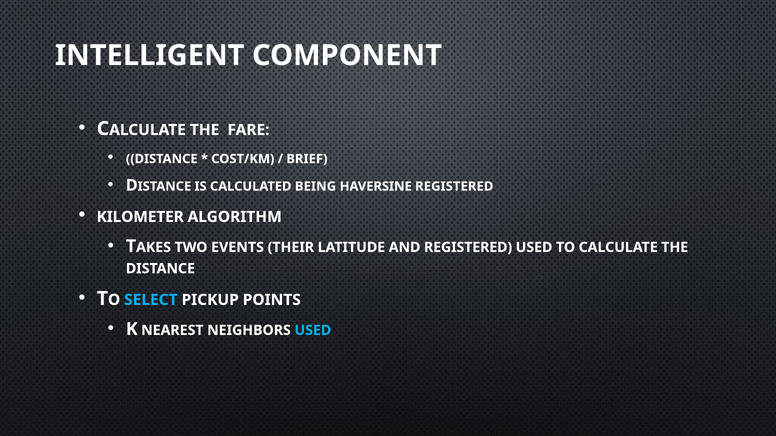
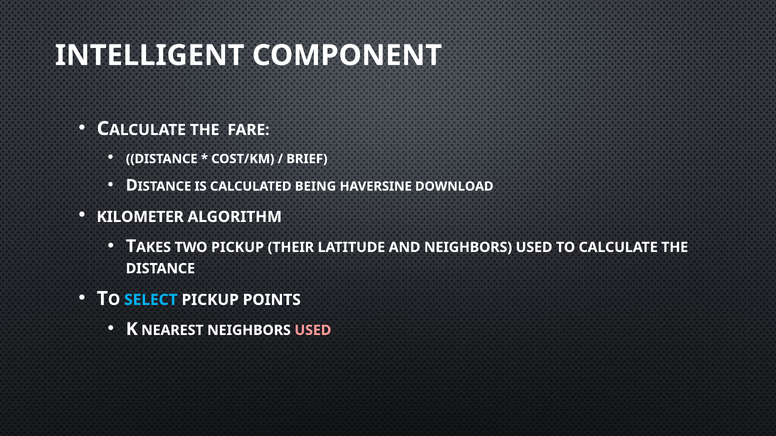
HAVERSINE REGISTERED: REGISTERED -> DOWNLOAD
TWO EVENTS: EVENTS -> PICKUP
AND REGISTERED: REGISTERED -> NEIGHBORS
USED at (313, 331) colour: light blue -> pink
